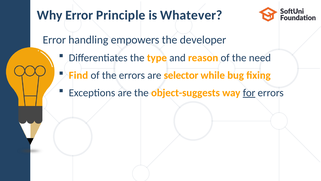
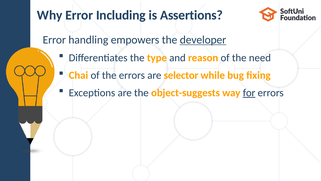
Principle: Principle -> Including
Whatever: Whatever -> Assertions
developer underline: none -> present
Find: Find -> Chai
